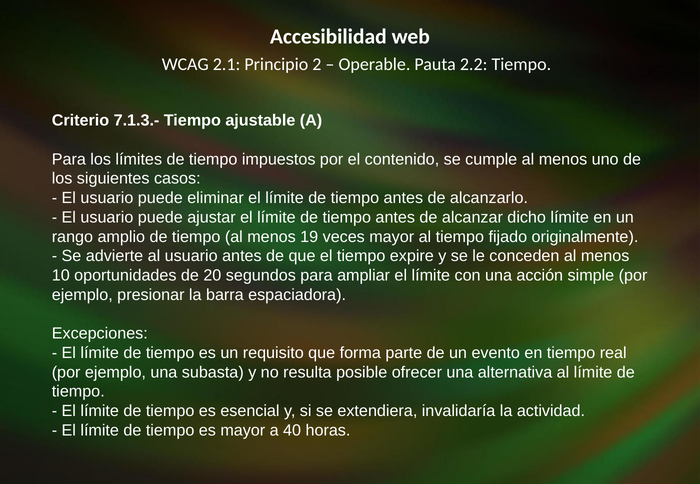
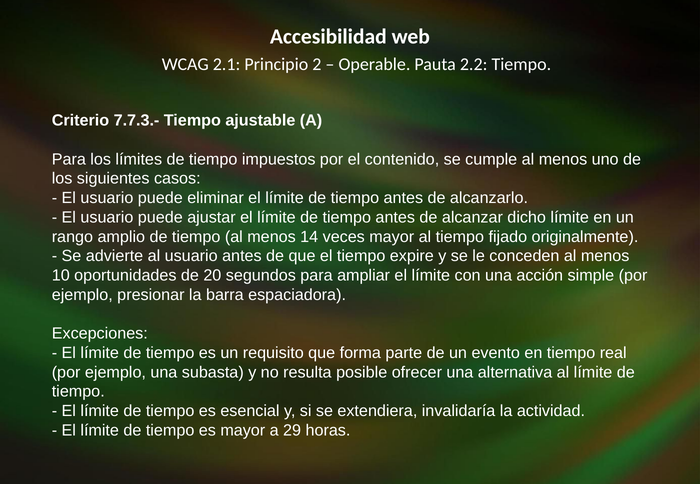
7.1.3.-: 7.1.3.- -> 7.7.3.-
19: 19 -> 14
40: 40 -> 29
